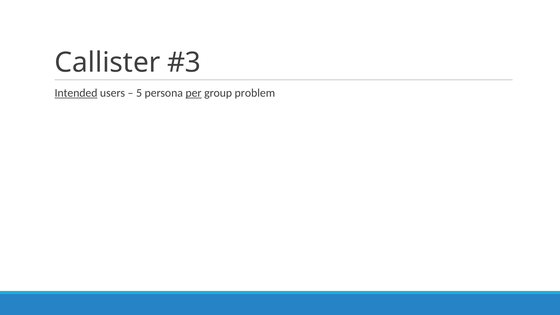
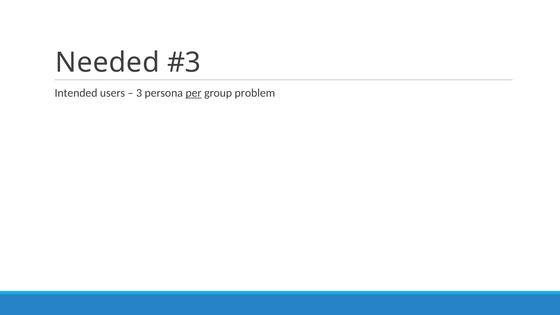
Callister: Callister -> Needed
Intended underline: present -> none
5: 5 -> 3
